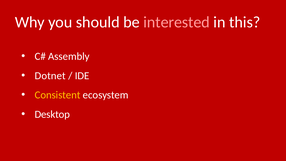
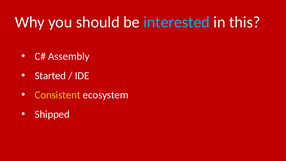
interested colour: pink -> light blue
Dotnet: Dotnet -> Started
Desktop: Desktop -> Shipped
